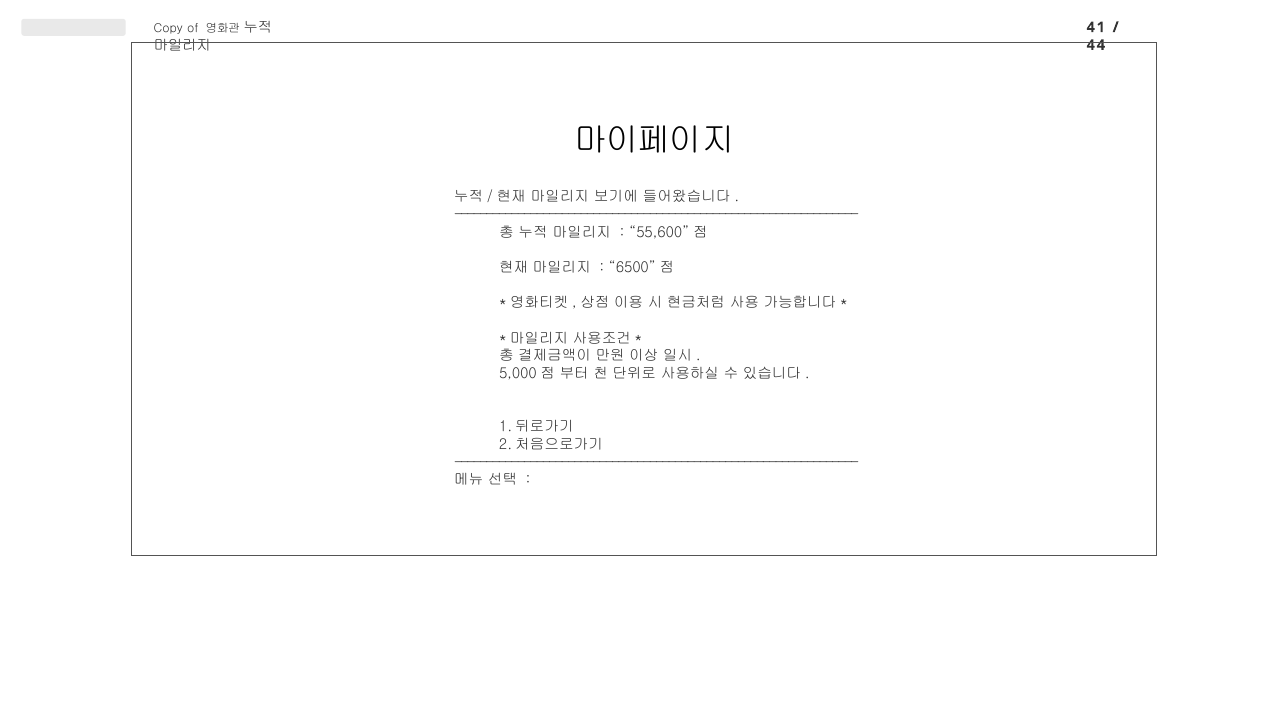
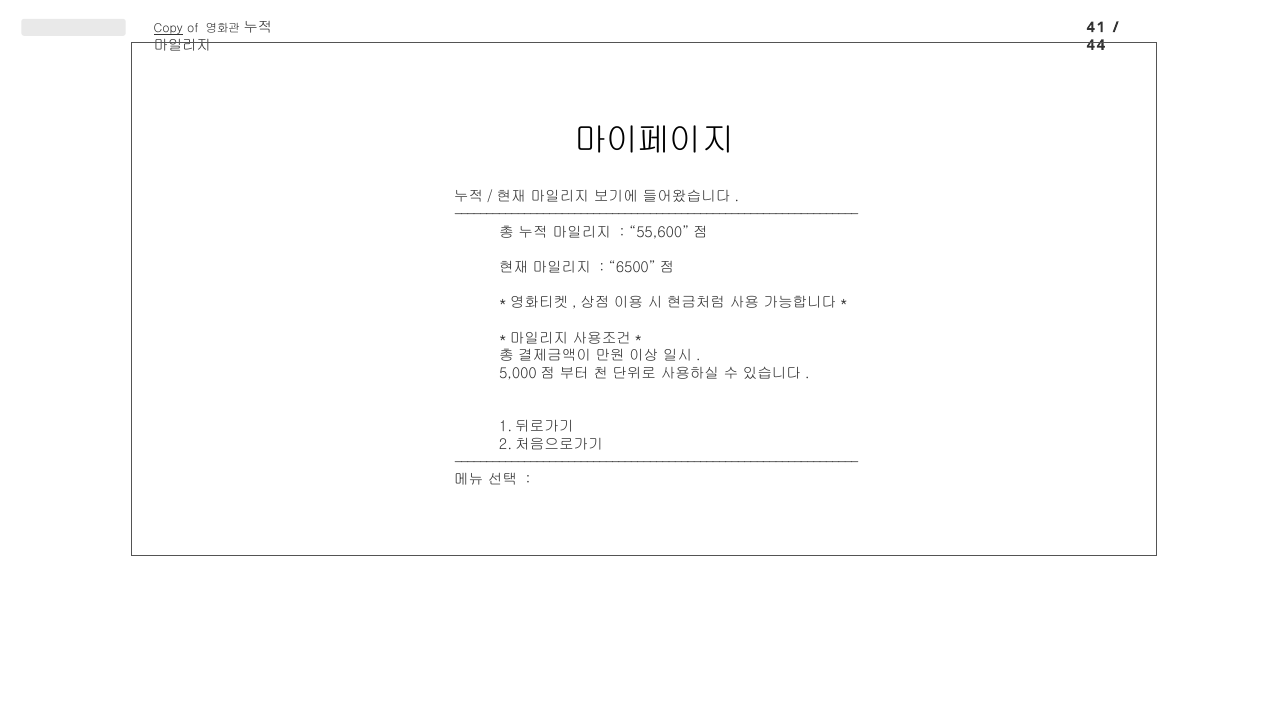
Copy underline: none -> present
